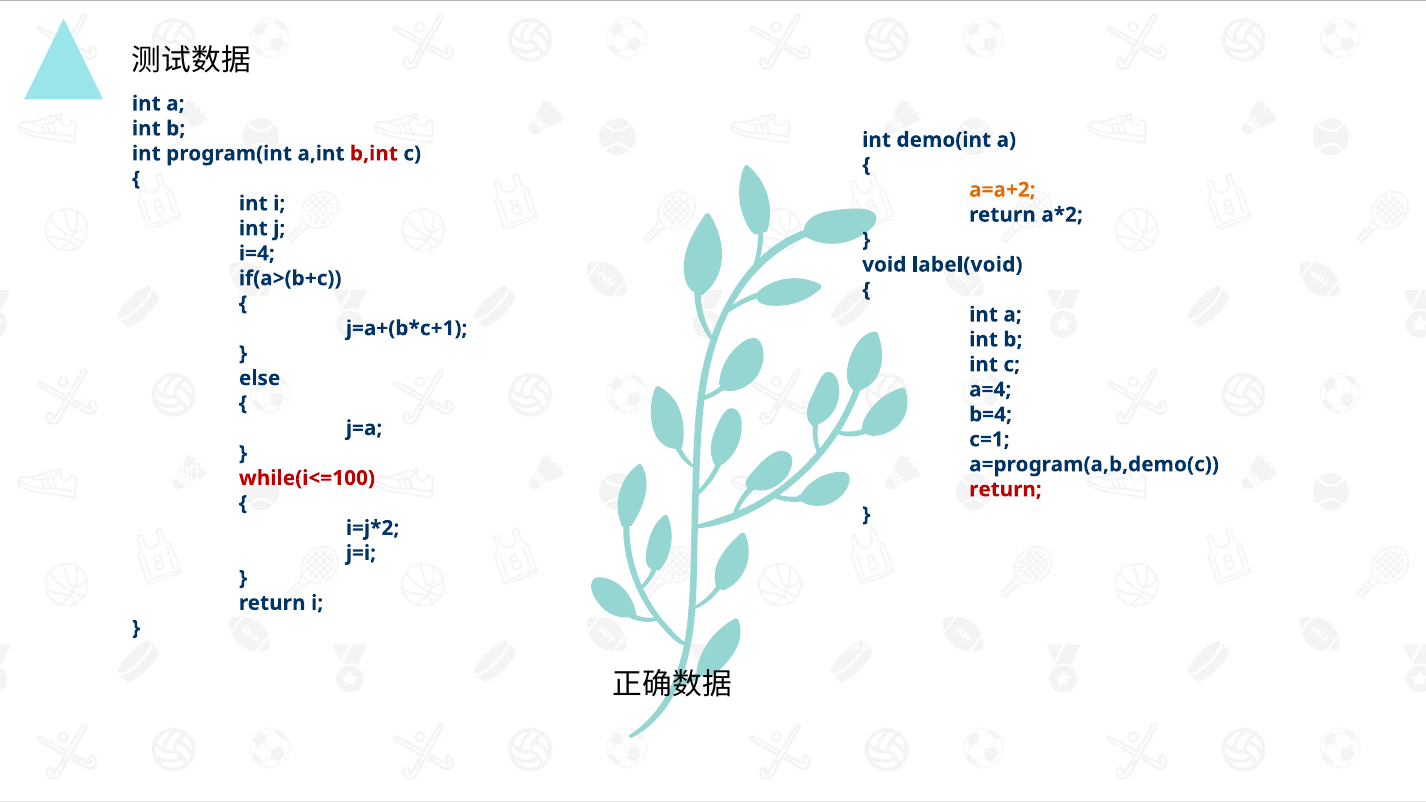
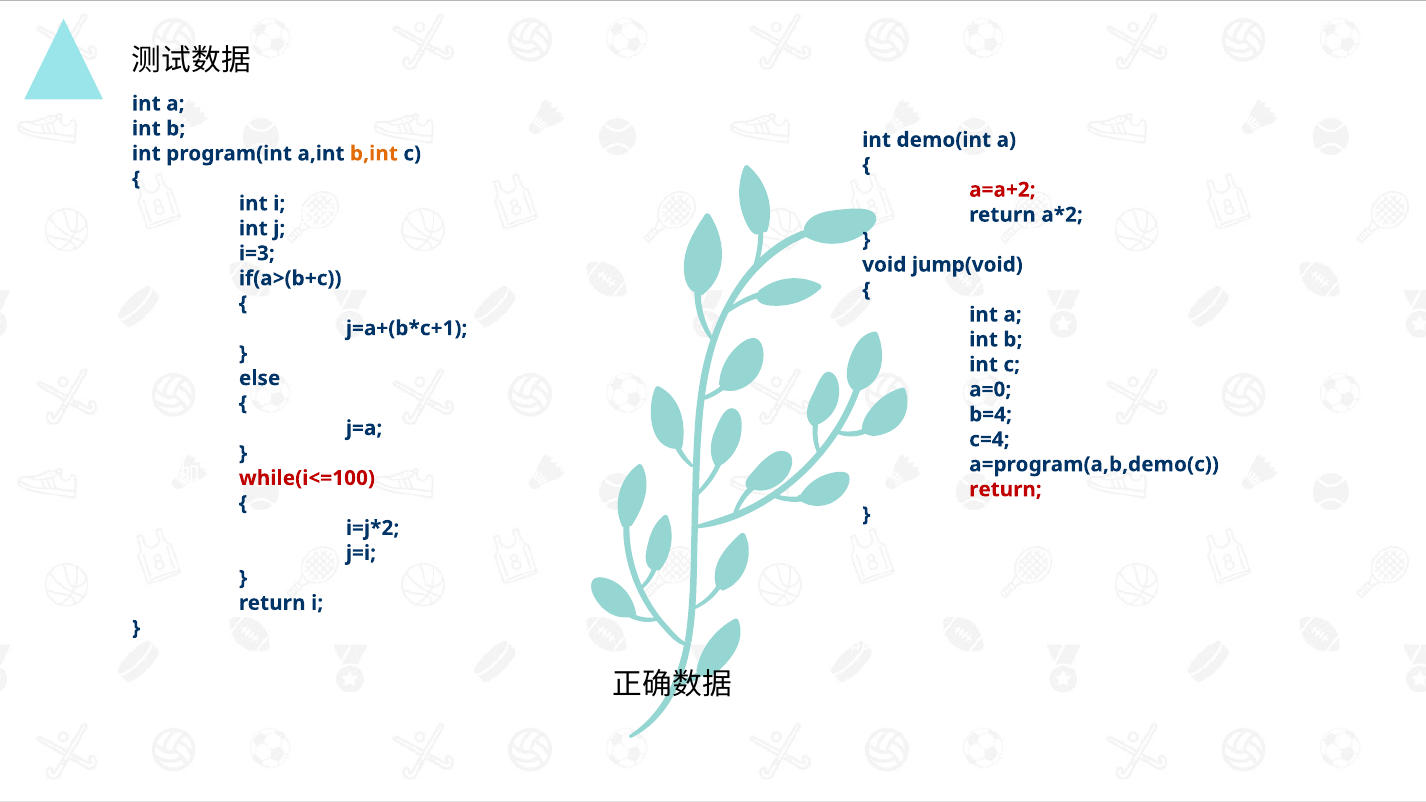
b,int colour: red -> orange
a=a+2 colour: orange -> red
i=4: i=4 -> i=3
label(void: label(void -> jump(void
a=4: a=4 -> a=0
c=1: c=1 -> c=4
